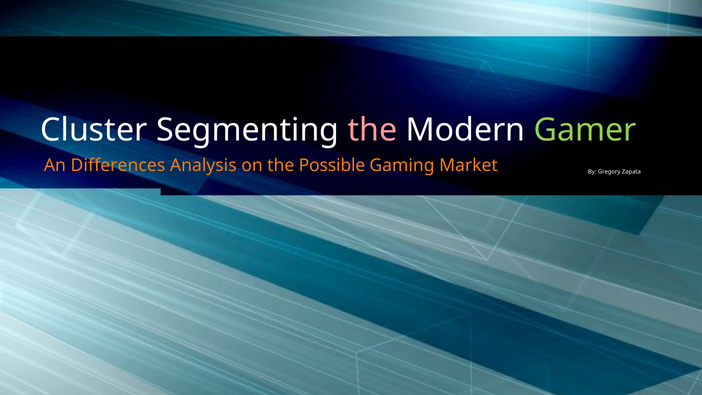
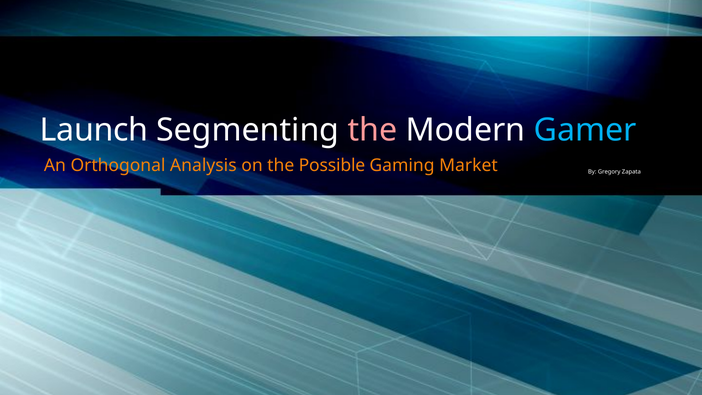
Cluster: Cluster -> Launch
Gamer colour: light green -> light blue
Differences: Differences -> Orthogonal
